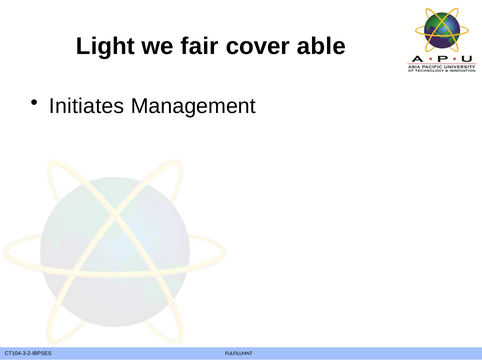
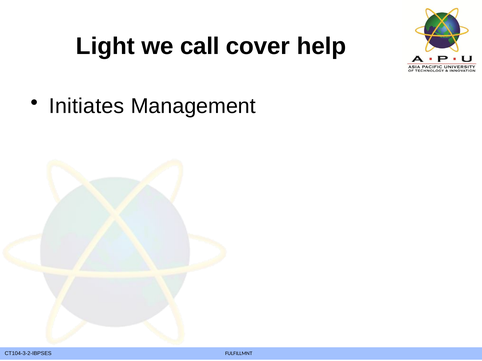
fair: fair -> call
able: able -> help
